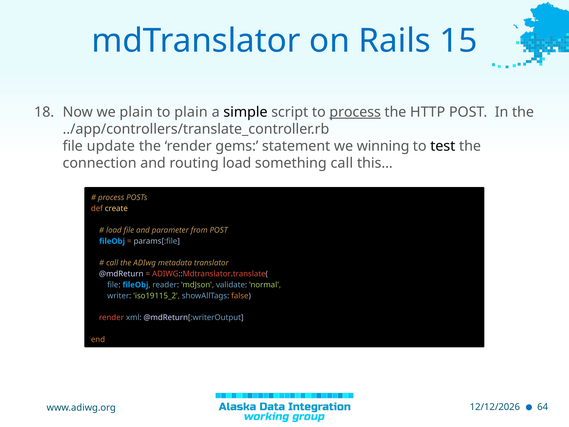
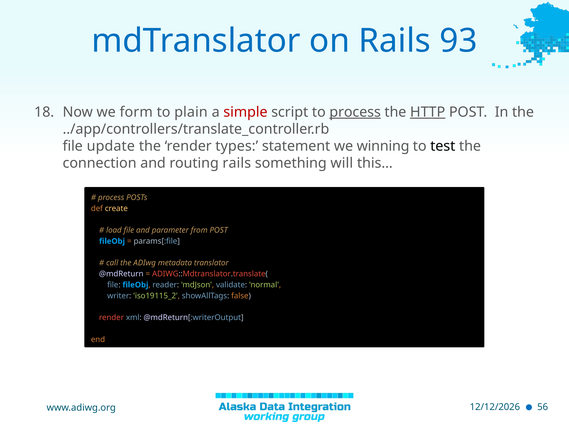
15: 15 -> 93
we plain: plain -> form
simple colour: black -> red
HTTP underline: none -> present
gems: gems -> types
routing load: load -> rails
something call: call -> will
64: 64 -> 56
